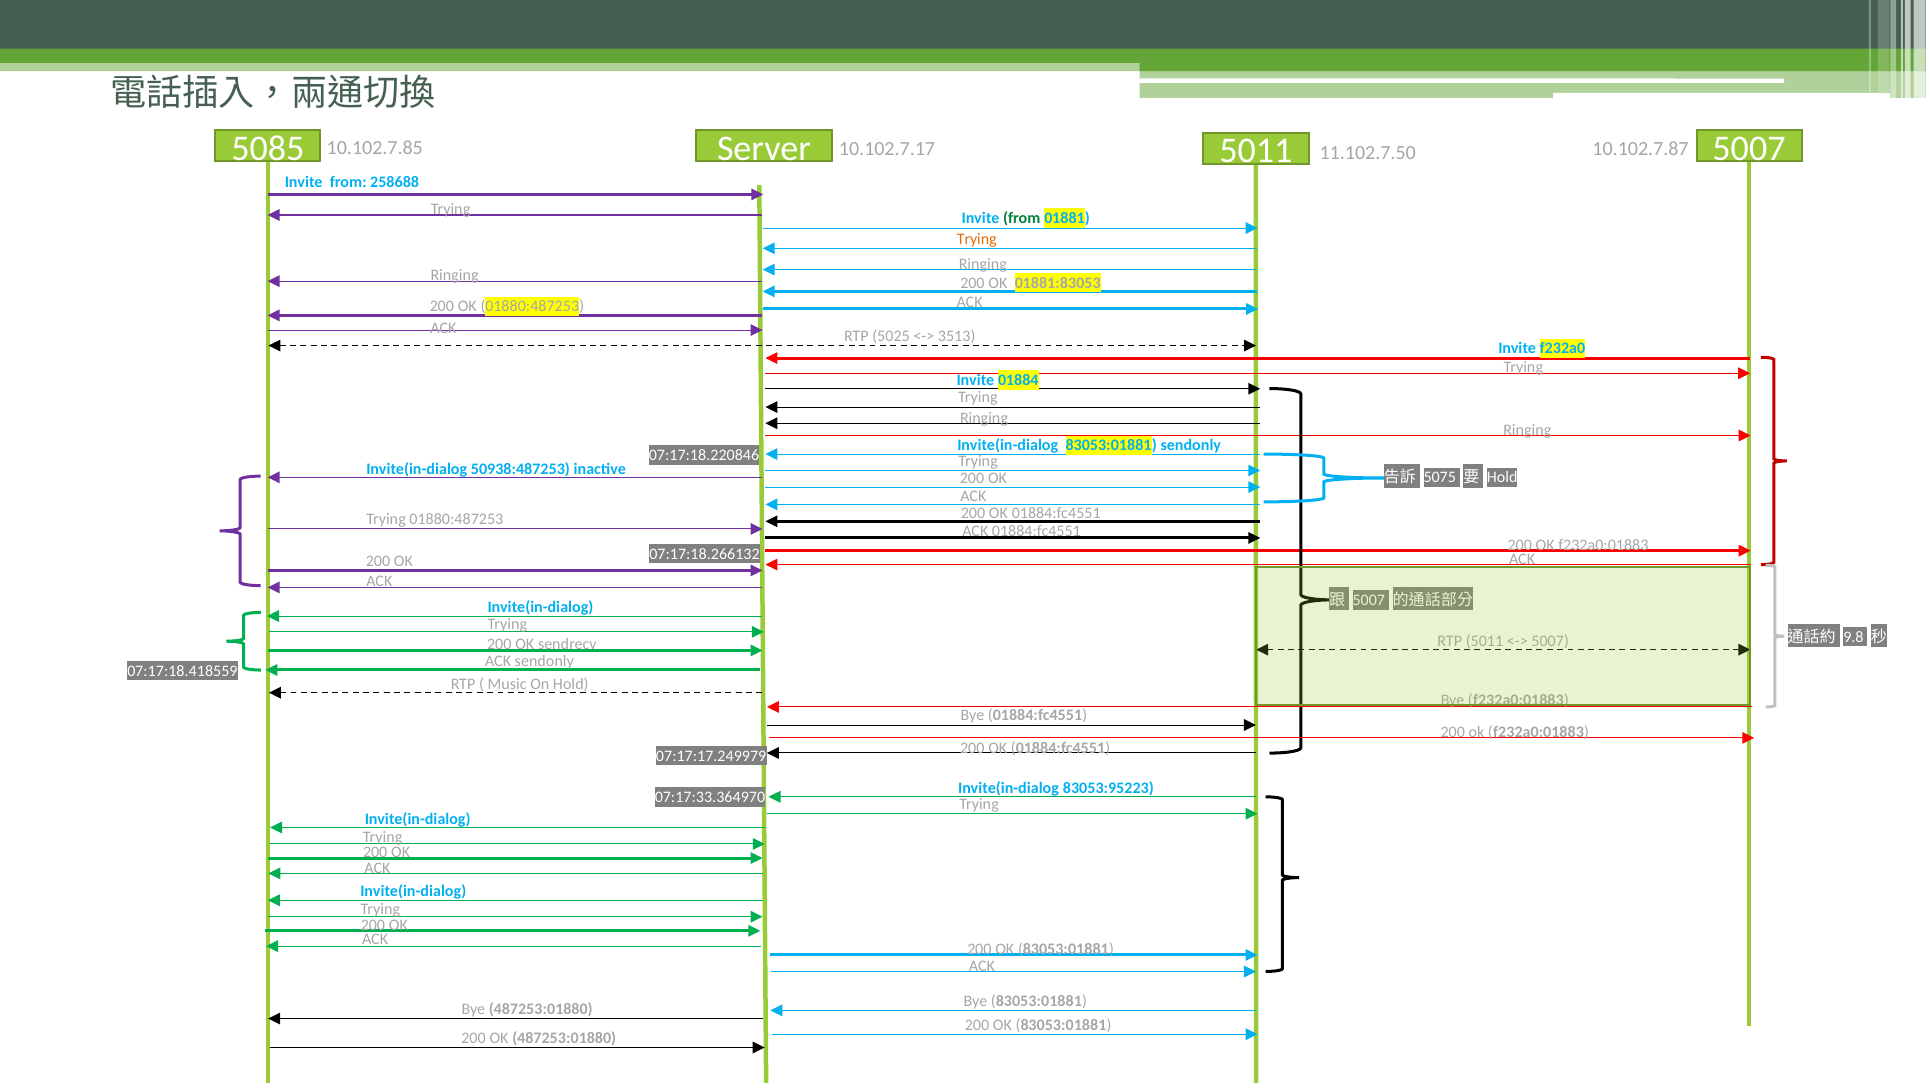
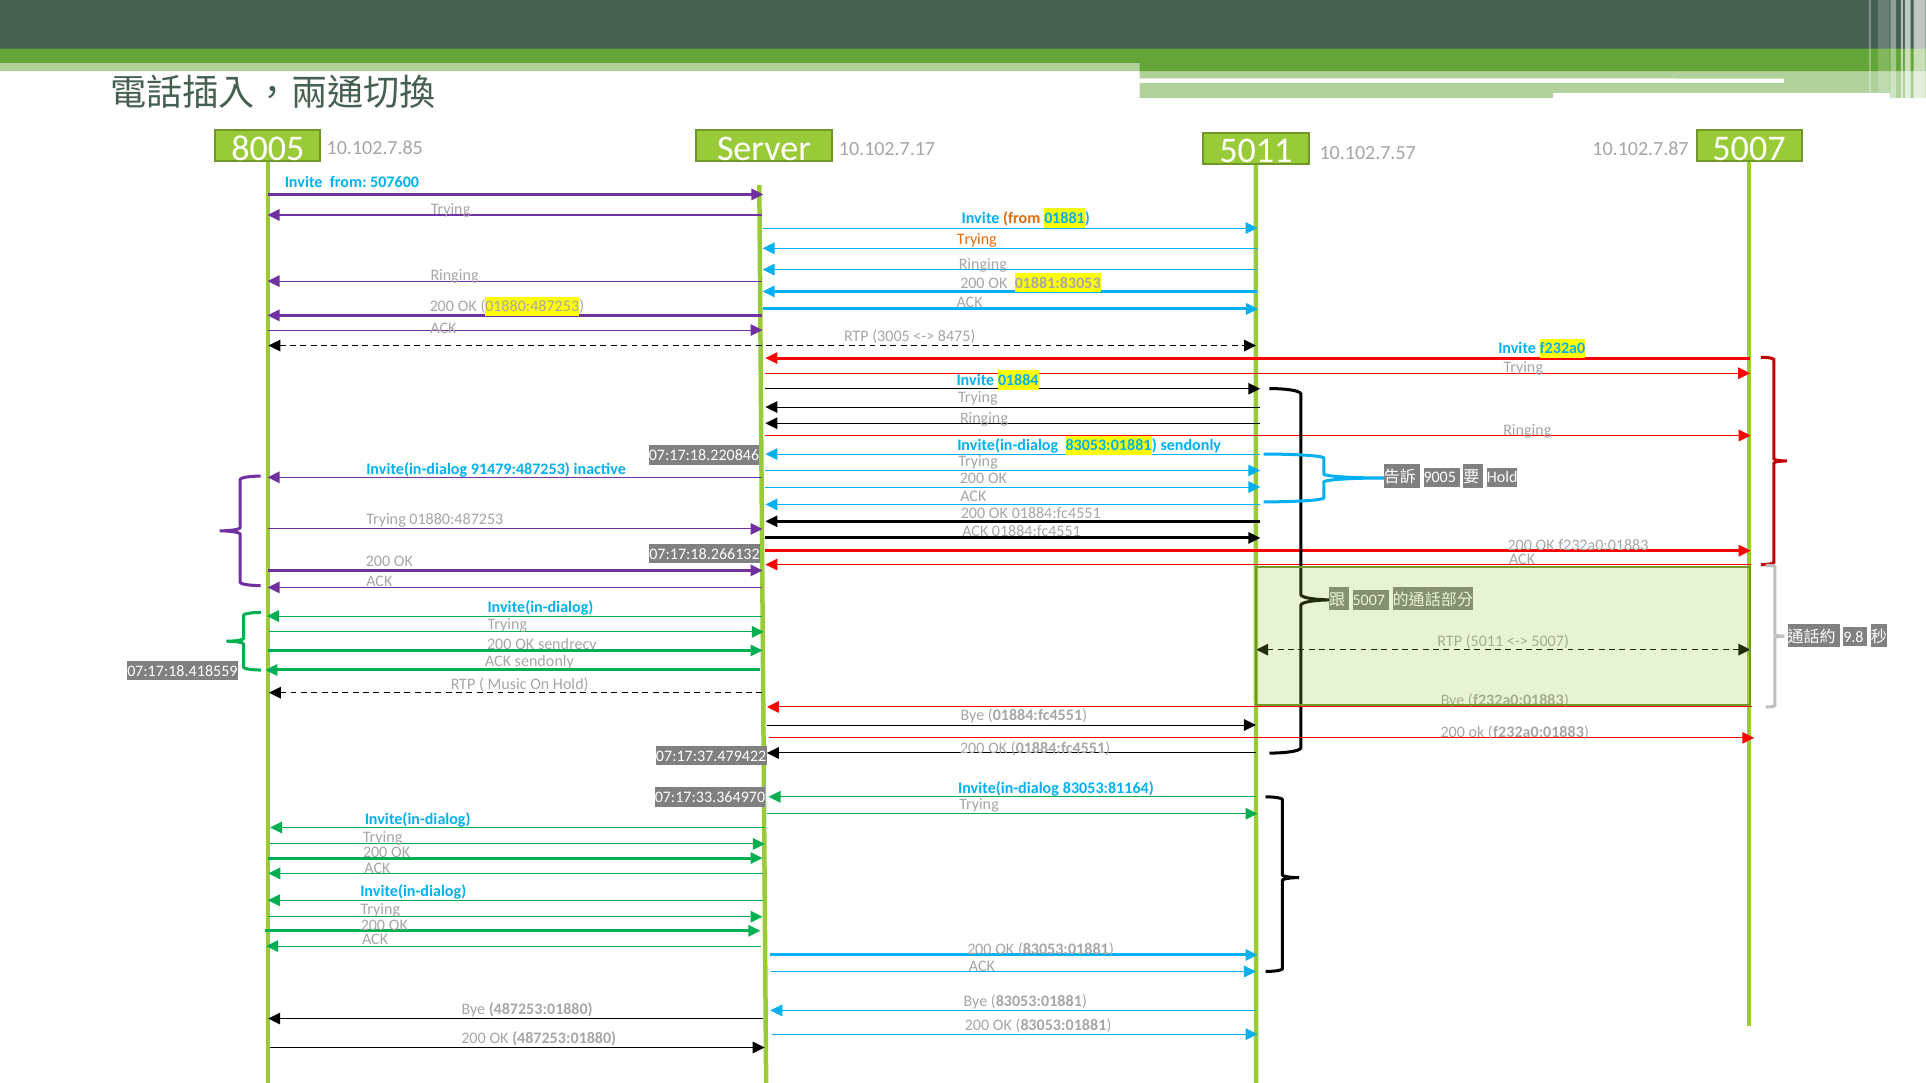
5085: 5085 -> 8005
11.102.7.50: 11.102.7.50 -> 10.102.7.57
258688: 258688 -> 507600
from at (1022, 218) colour: green -> orange
5025: 5025 -> 3005
3513: 3513 -> 8475
50938:487253: 50938:487253 -> 91479:487253
5075: 5075 -> 9005
07:17:17.249979: 07:17:17.249979 -> 07:17:37.479422
83053:95223: 83053:95223 -> 83053:81164
